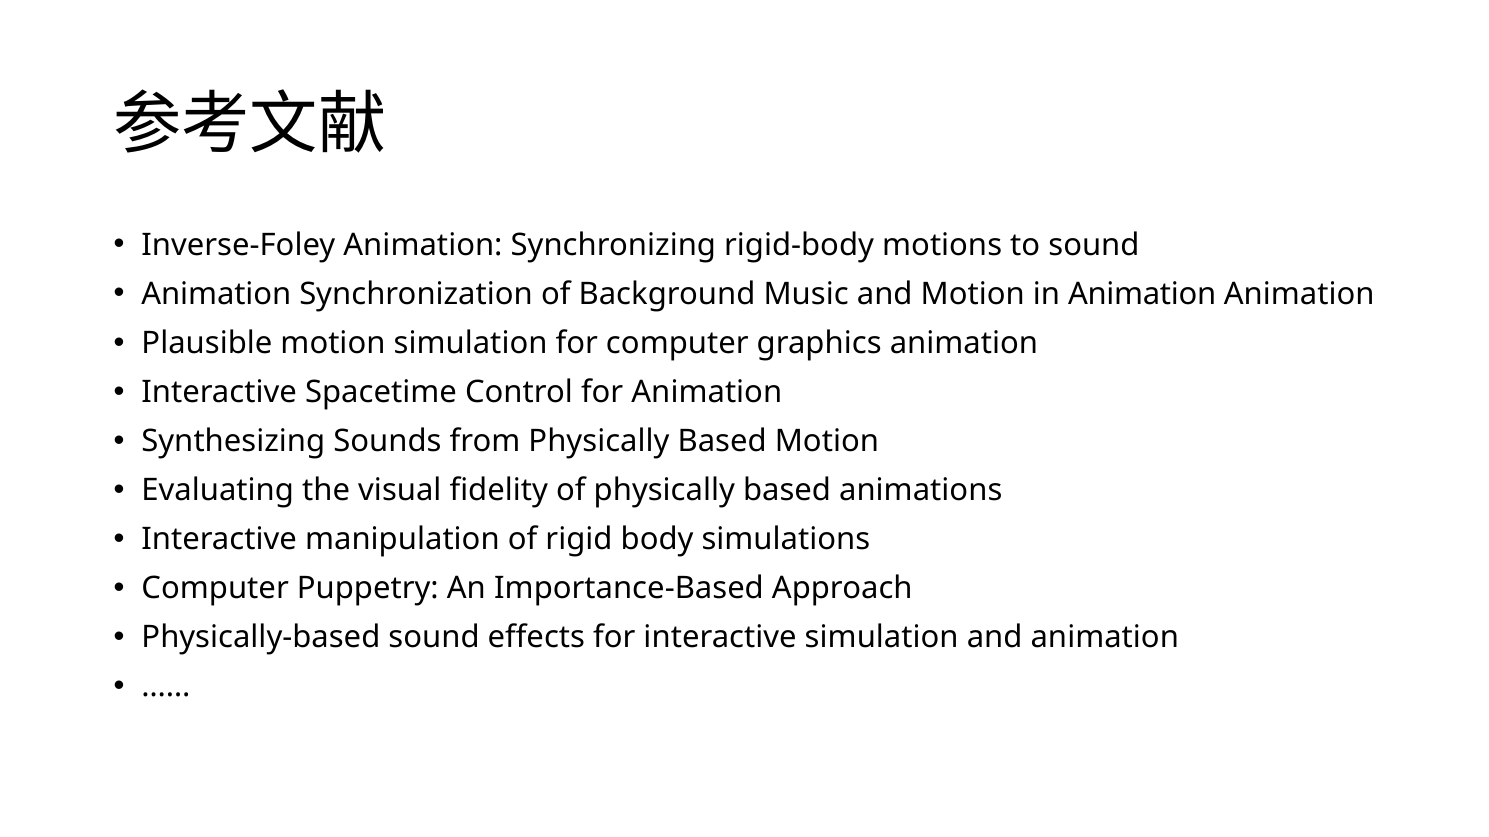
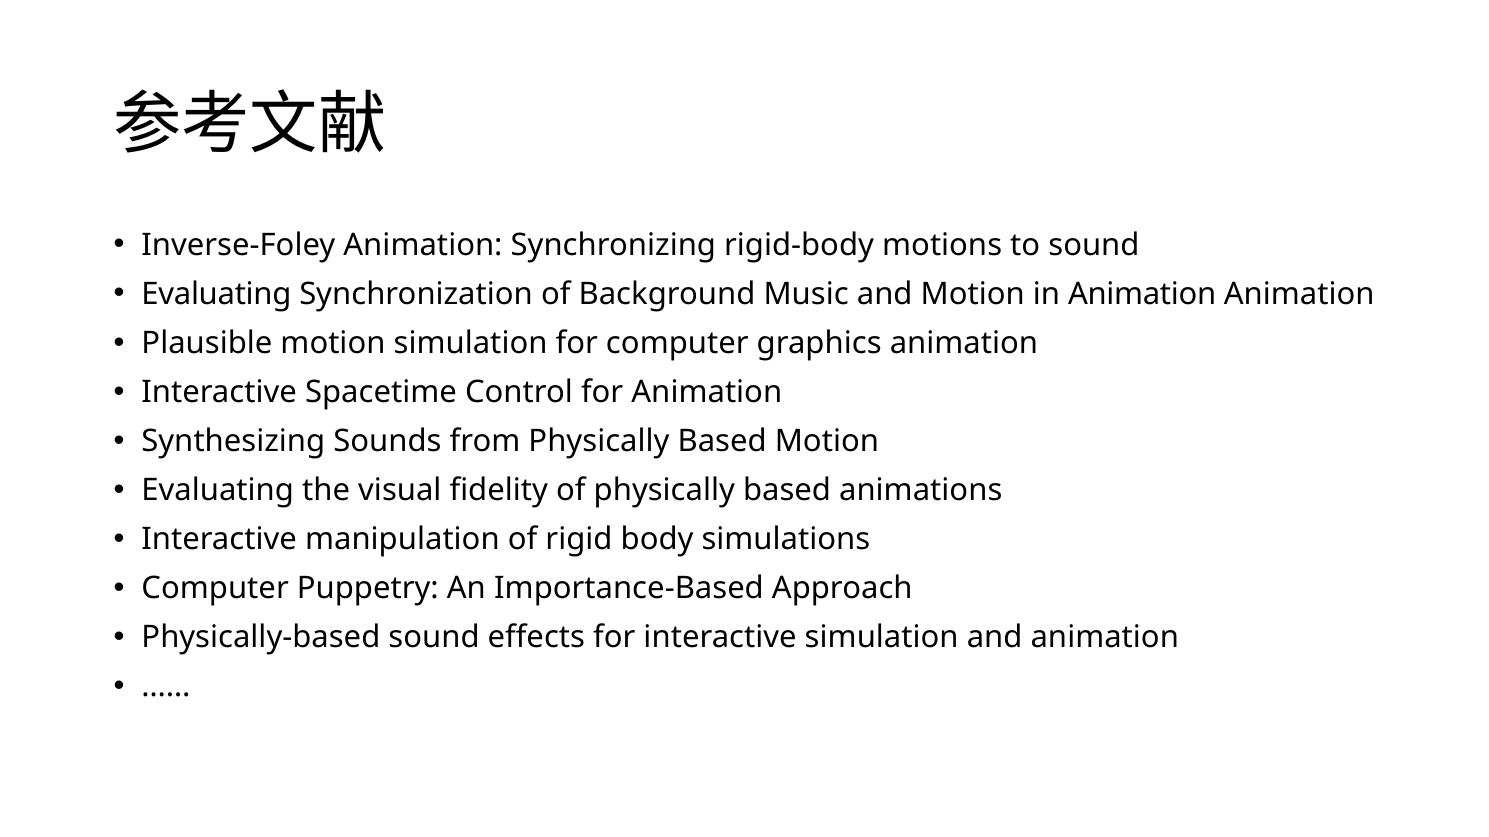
Animation at (216, 294): Animation -> Evaluating
